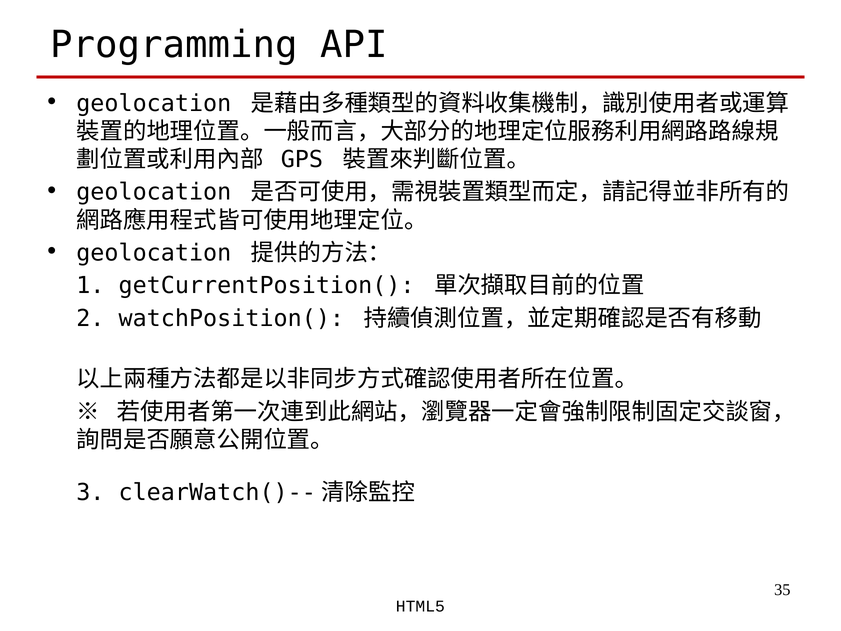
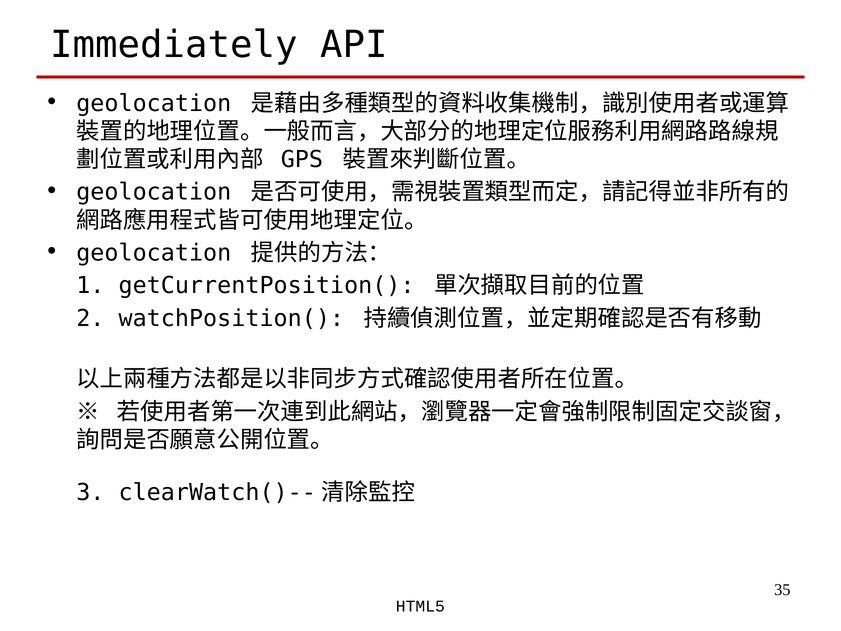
Programming: Programming -> Immediately
